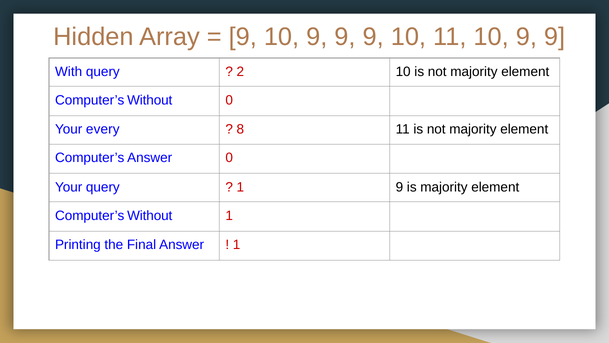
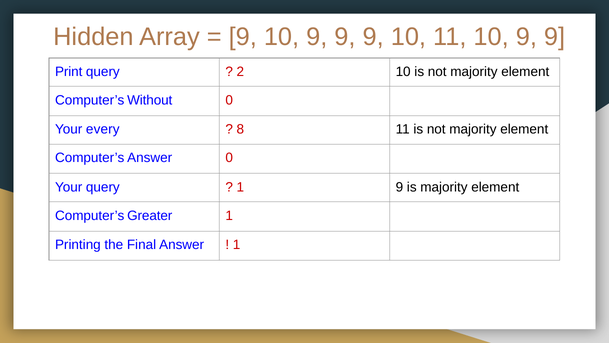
With: With -> Print
Without at (150, 215): Without -> Greater
